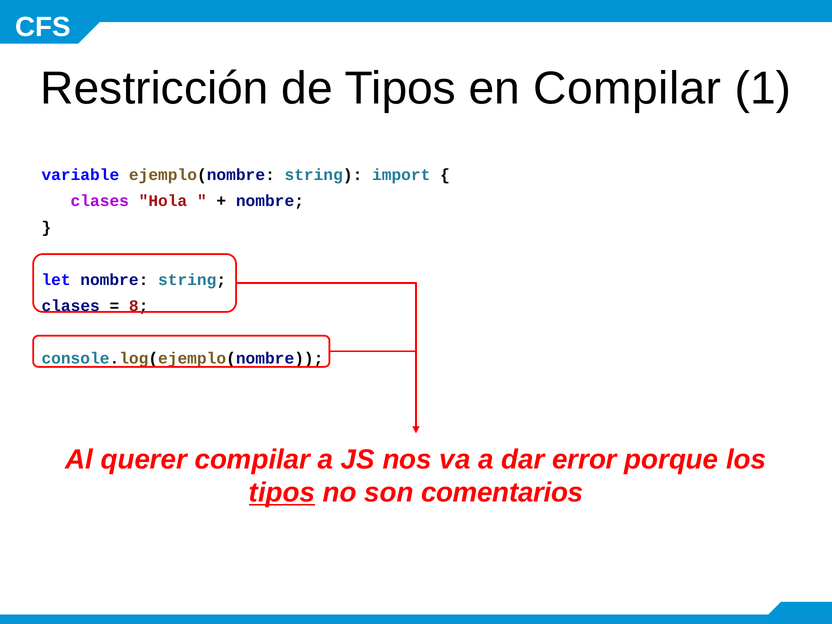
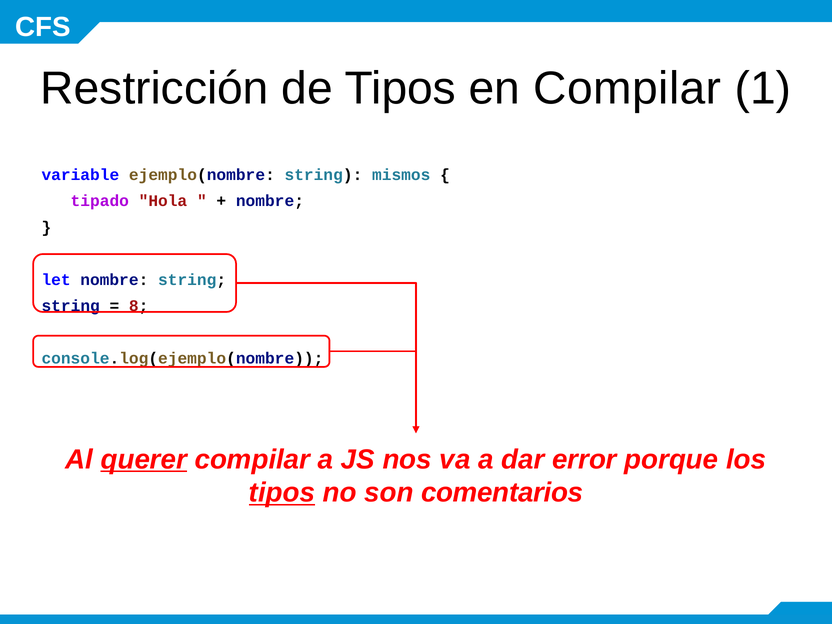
import: import -> mismos
clases at (100, 201): clases -> tipado
clases at (71, 306): clases -> string
querer underline: none -> present
